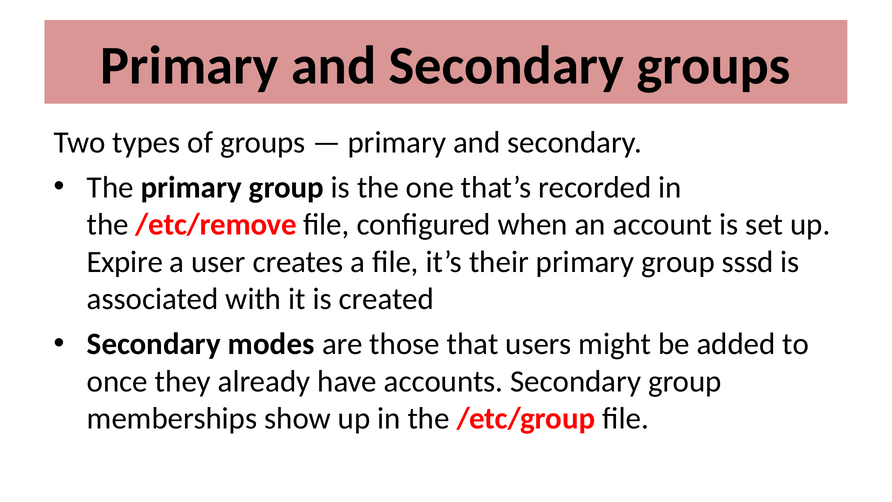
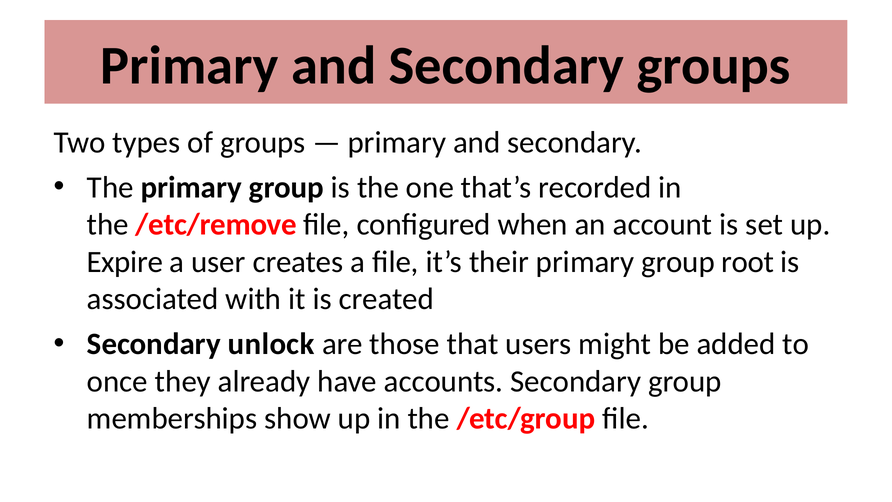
sssd: sssd -> root
modes: modes -> unlock
